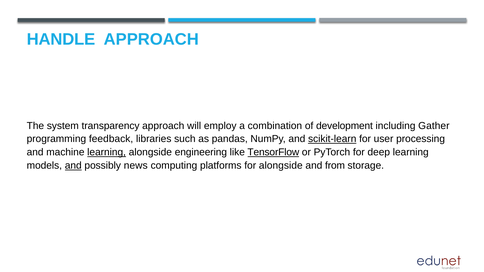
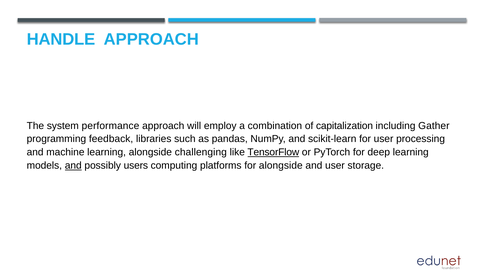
transparency: transparency -> performance
development: development -> capitalization
scikit-learn underline: present -> none
learning at (107, 152) underline: present -> none
engineering: engineering -> challenging
news: news -> users
and from: from -> user
